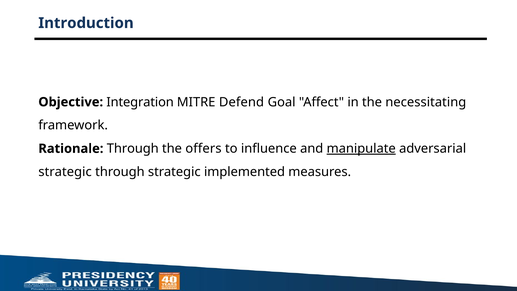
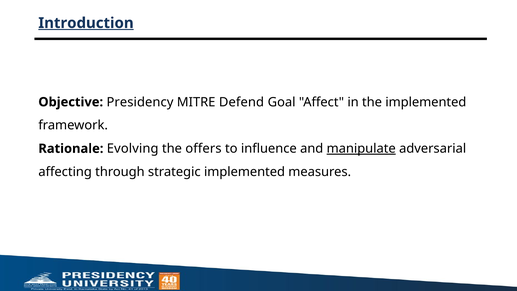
Introduction underline: none -> present
Integration: Integration -> Presidency
the necessitating: necessitating -> implemented
Rationale Through: Through -> Evolving
strategic at (65, 172): strategic -> affecting
